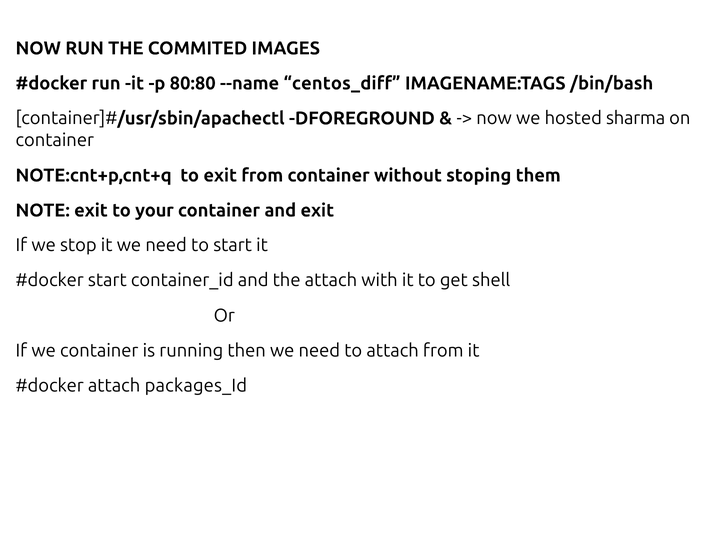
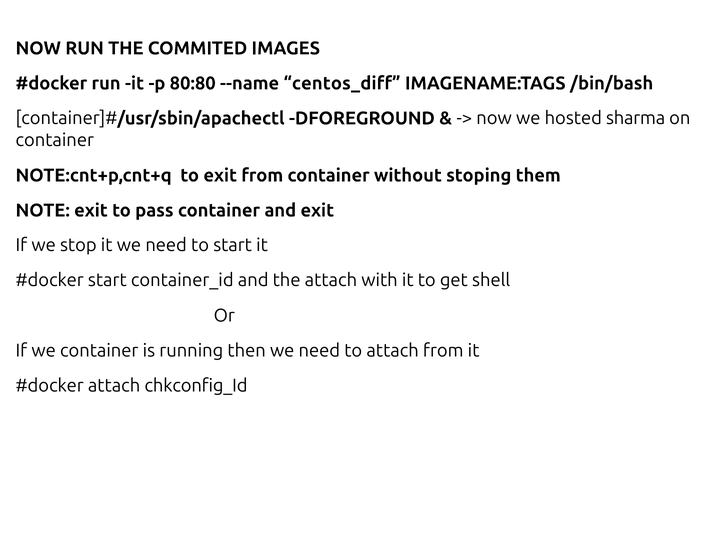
your: your -> pass
packages_Id: packages_Id -> chkconfig_Id
